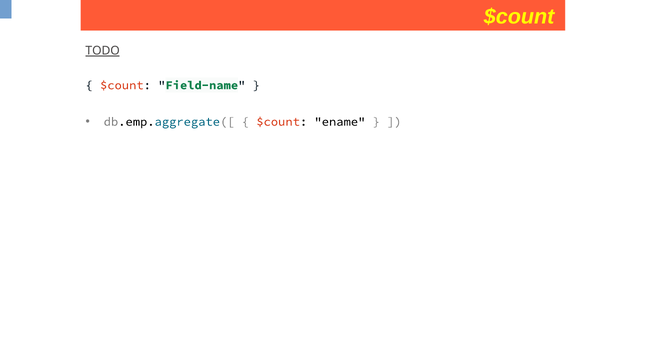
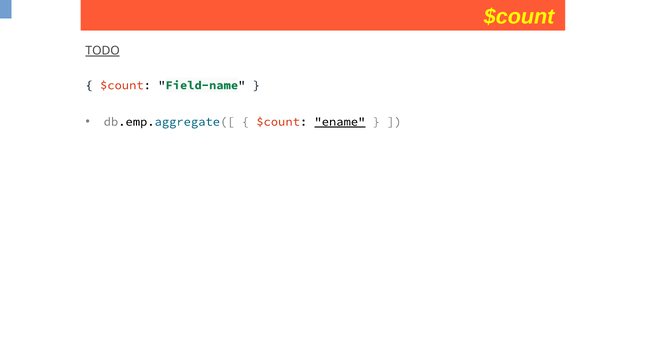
ename underline: none -> present
